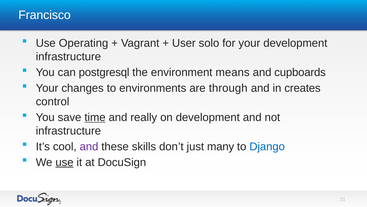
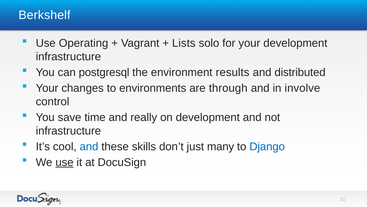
Francisco: Francisco -> Berkshelf
User: User -> Lists
means: means -> results
cupboards: cupboards -> distributed
creates: creates -> involve
time underline: present -> none
and at (89, 146) colour: purple -> blue
